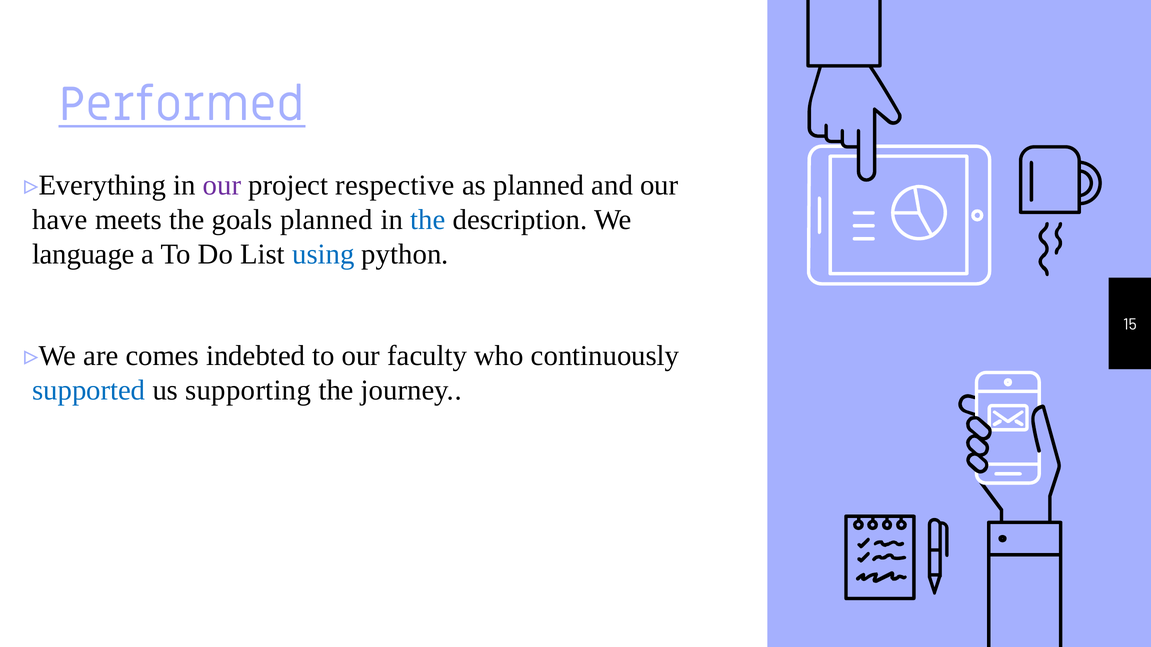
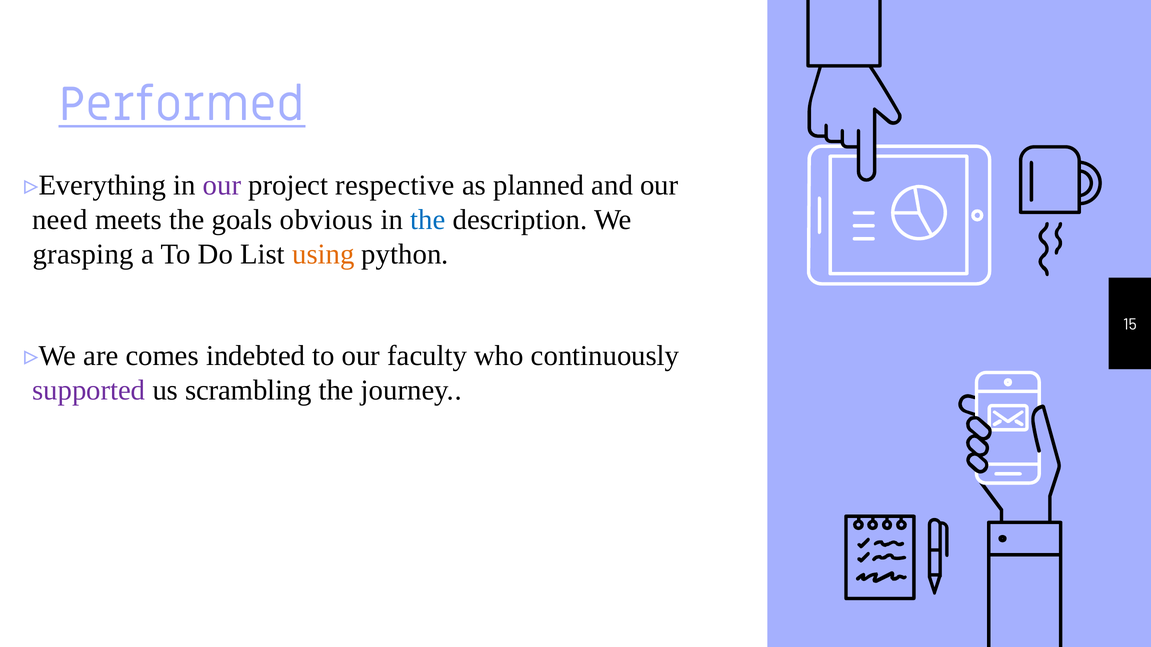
have: have -> need
goals planned: planned -> obvious
language: language -> grasping
using colour: blue -> orange
supported colour: blue -> purple
supporting: supporting -> scrambling
